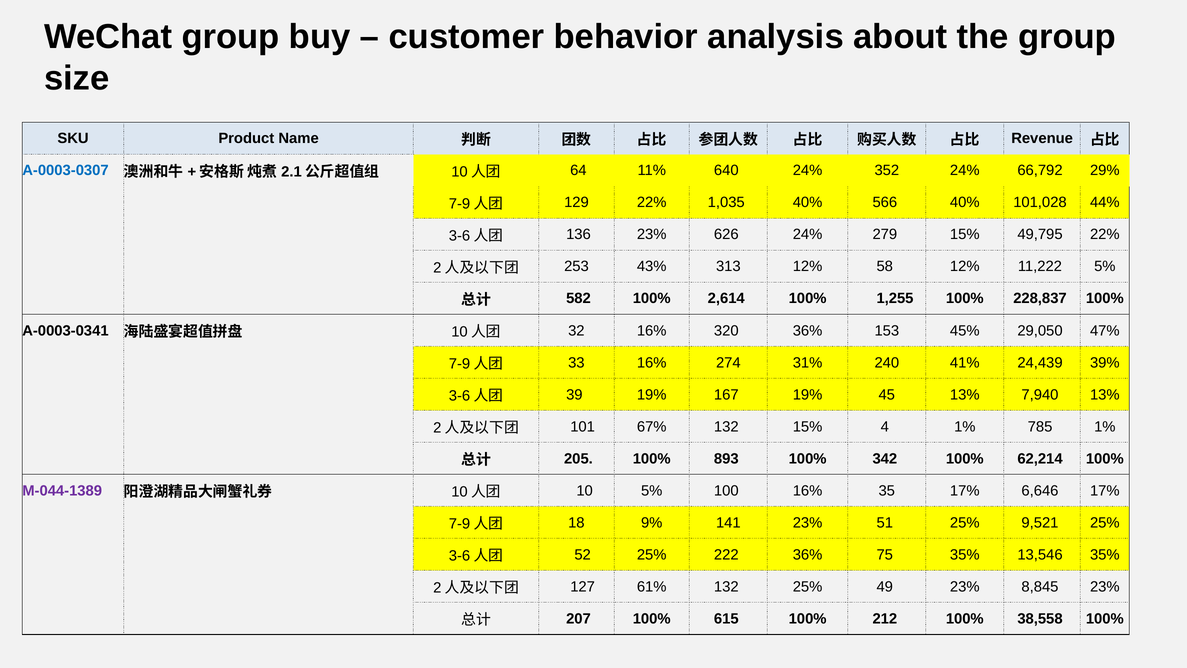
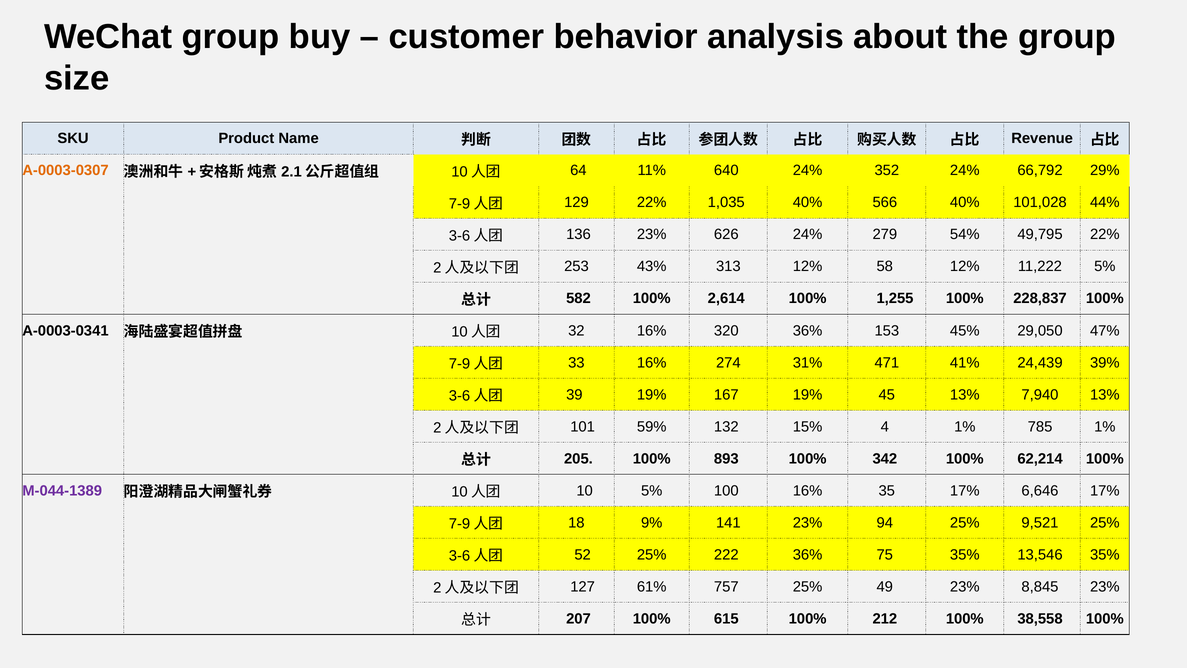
A-0003-0307 colour: blue -> orange
279 15%: 15% -> 54%
240: 240 -> 471
67%: 67% -> 59%
51: 51 -> 94
61% 132: 132 -> 757
